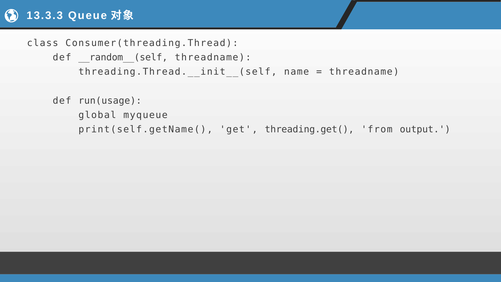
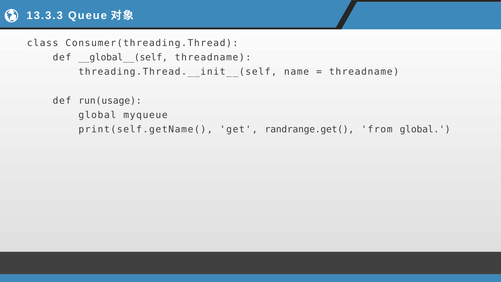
__random__(self: __random__(self -> __global__(self
threading.get(: threading.get( -> randrange.get(
from output: output -> global
